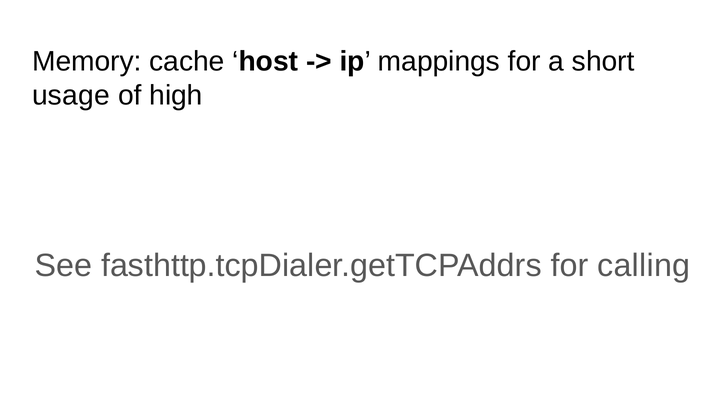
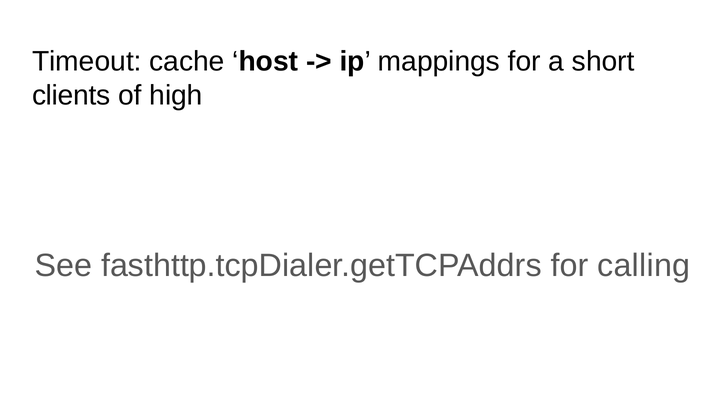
Memory: Memory -> Timeout
usage: usage -> clients
